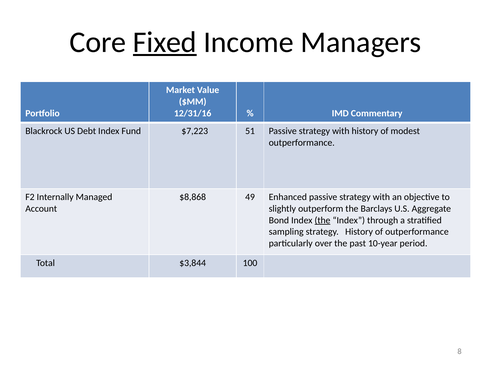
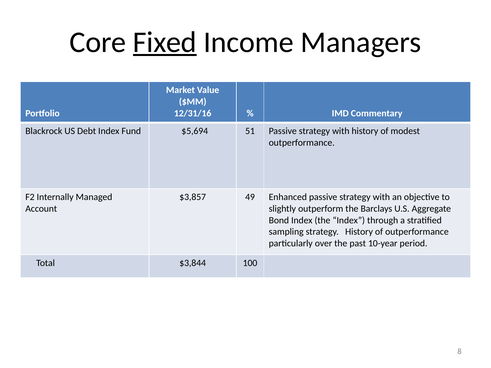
$7,223: $7,223 -> $5,694
$8,868: $8,868 -> $3,857
the at (322, 220) underline: present -> none
